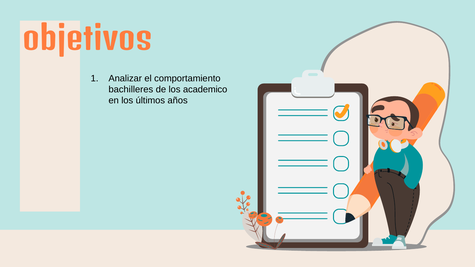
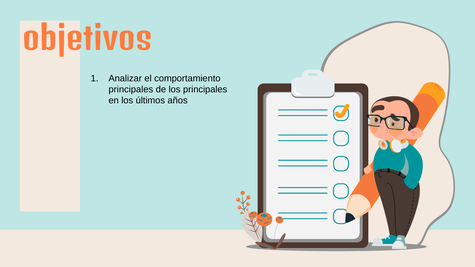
bachilleres at (131, 89): bachilleres -> principales
los academico: academico -> principales
